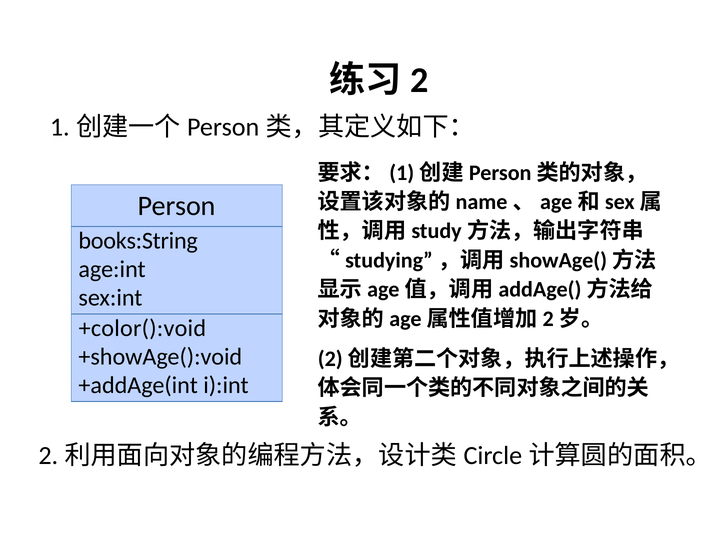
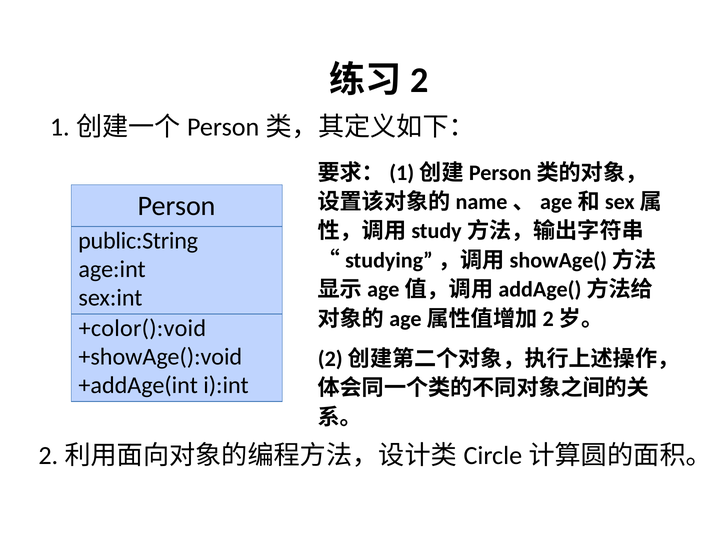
books:String: books:String -> public:String
